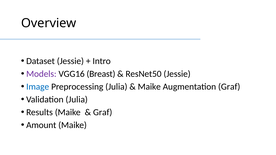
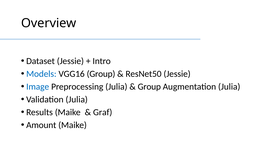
Models colour: purple -> blue
VGG16 Breast: Breast -> Group
Maike at (149, 87): Maike -> Group
Augmentation Graf: Graf -> Julia
